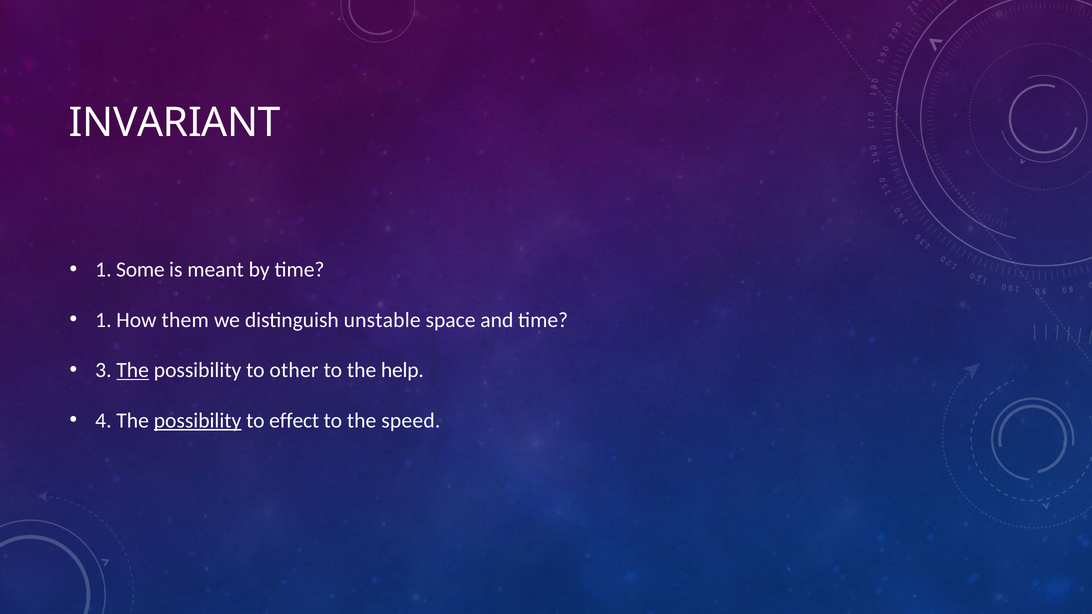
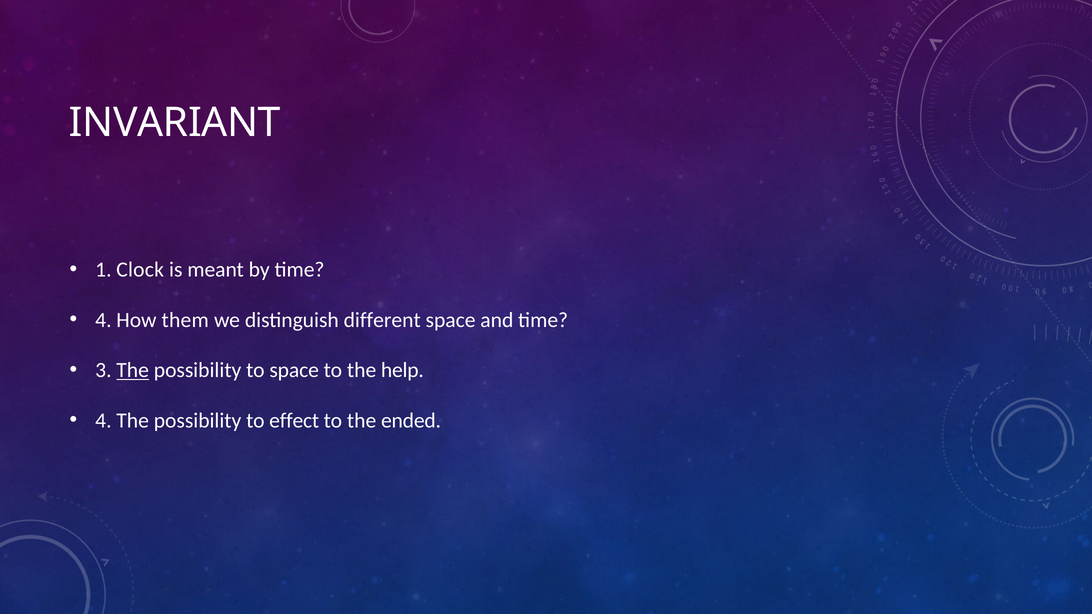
Some: Some -> Clock
1 at (103, 320): 1 -> 4
unstable: unstable -> different
to other: other -> space
possibility at (198, 421) underline: present -> none
speed: speed -> ended
